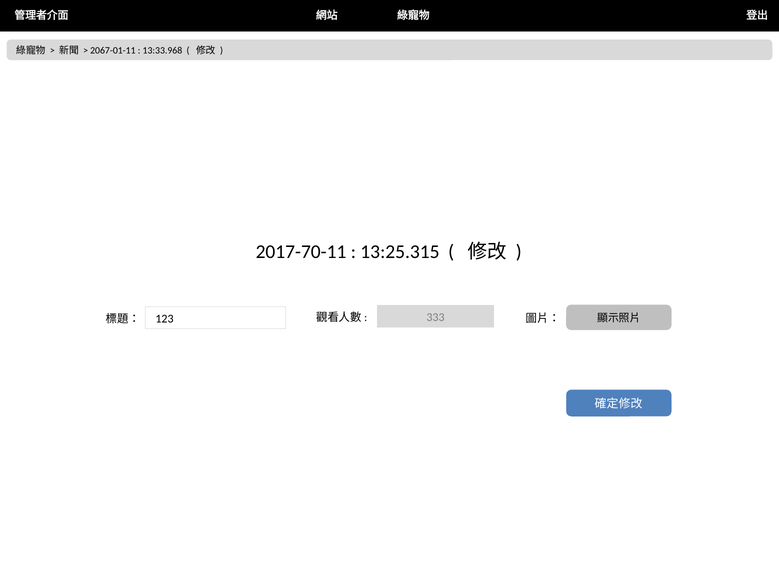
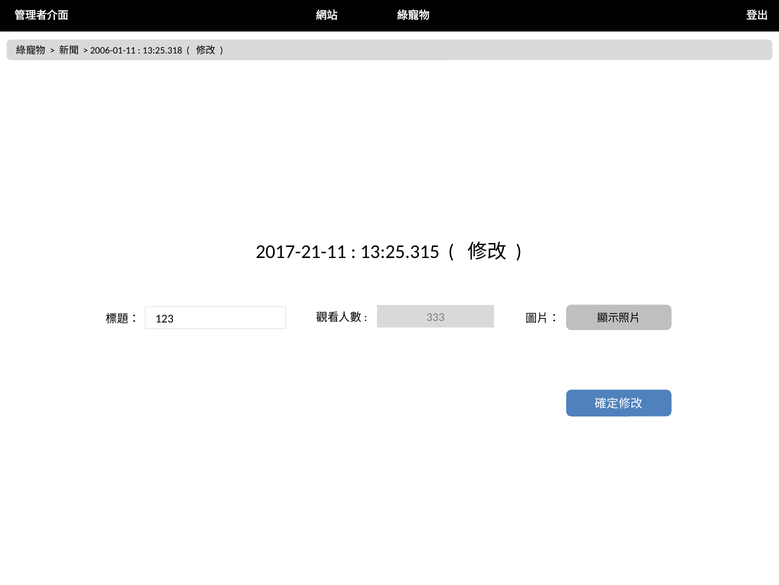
2067-01-11: 2067-01-11 -> 2006-01-11
13:33.968: 13:33.968 -> 13:25.318
2017-70-11: 2017-70-11 -> 2017-21-11
